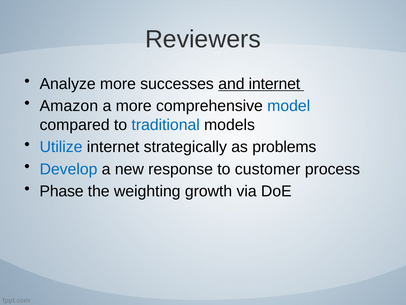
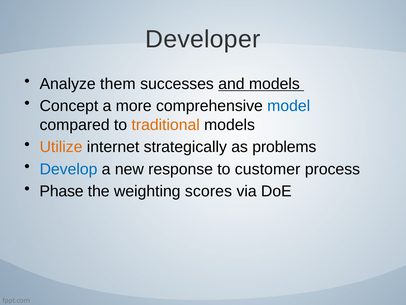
Reviewers: Reviewers -> Developer
Analyze more: more -> them
and internet: internet -> models
Amazon: Amazon -> Concept
traditional colour: blue -> orange
Utilize colour: blue -> orange
growth: growth -> scores
